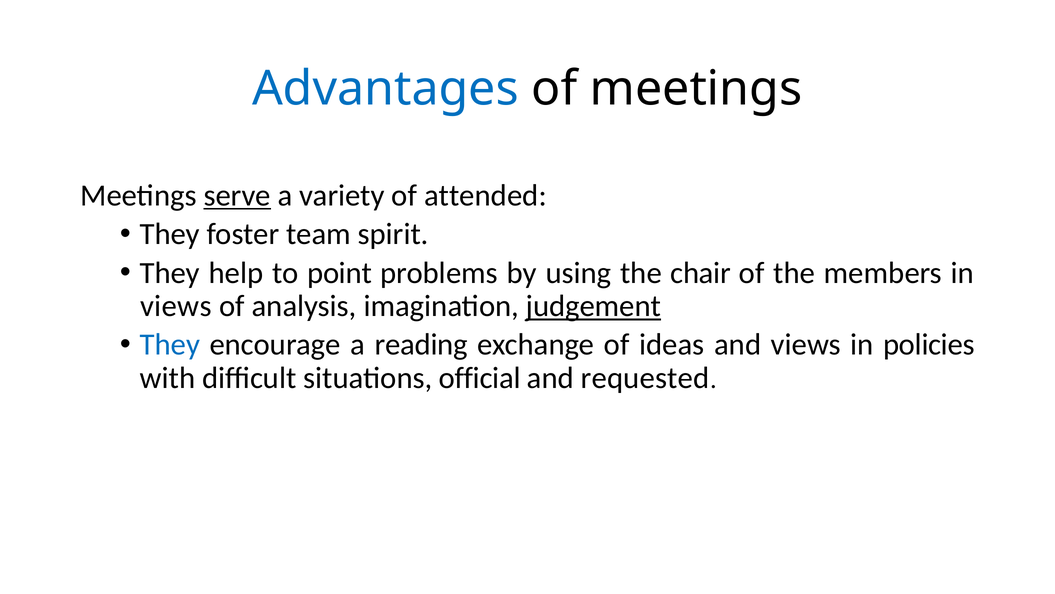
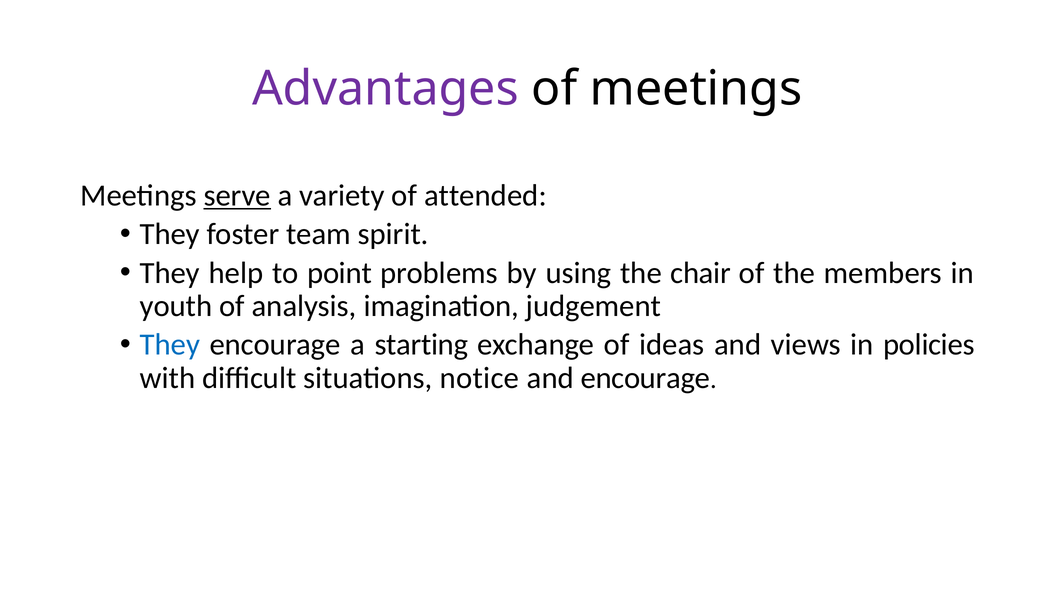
Advantages colour: blue -> purple
views at (176, 306): views -> youth
judgement underline: present -> none
reading: reading -> starting
official: official -> notice
and requested: requested -> encourage
